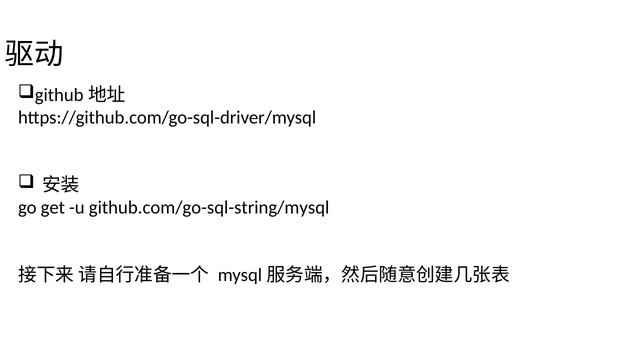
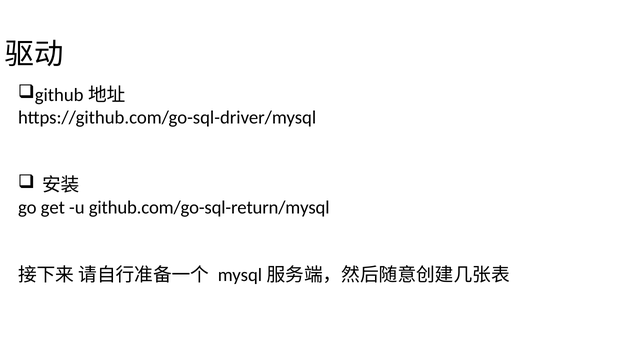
github.com/go-sql-string/mysql: github.com/go-sql-string/mysql -> github.com/go-sql-return/mysql
